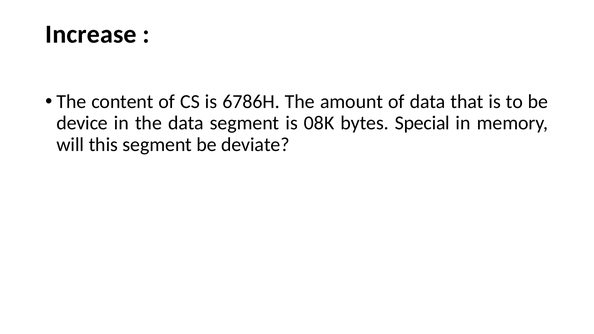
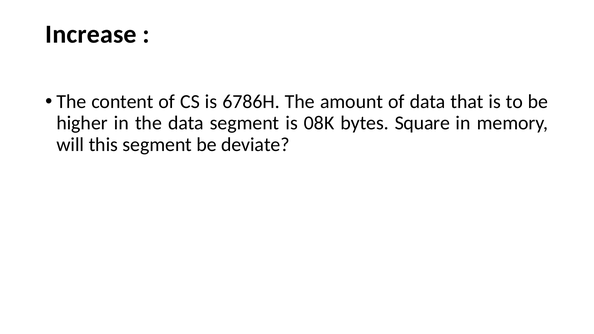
device: device -> higher
Special: Special -> Square
